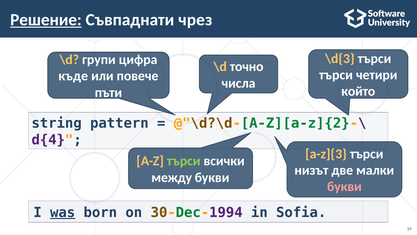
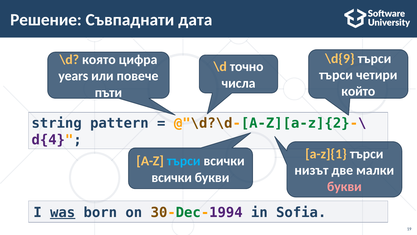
Решение underline: present -> none
чрез: чрез -> дата
\d{3: \d{3 -> \d{9
групи: групи -> която
къде: къде -> years
a-z]{3: a-z]{3 -> a-z]{1
търси at (184, 161) colour: light green -> light blue
между at (172, 177): между -> всички
